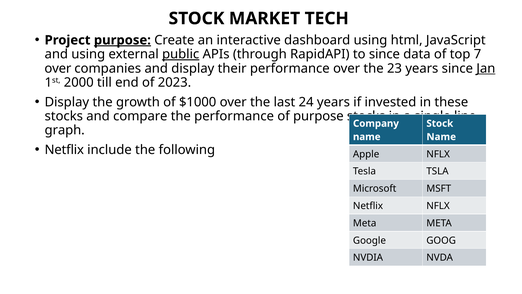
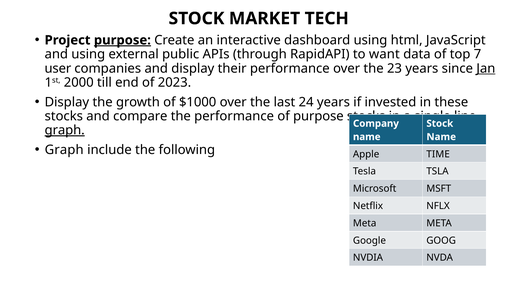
public underline: present -> none
to since: since -> want
over at (58, 68): over -> user
graph at (65, 130) underline: none -> present
Netflix at (64, 150): Netflix -> Graph
Apple NFLX: NFLX -> TIME
